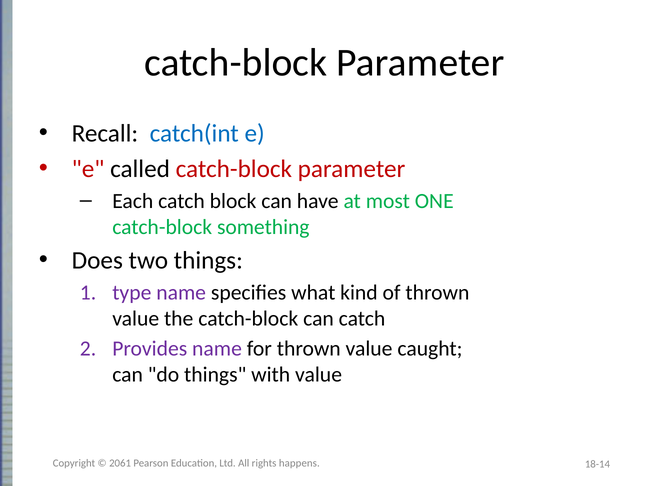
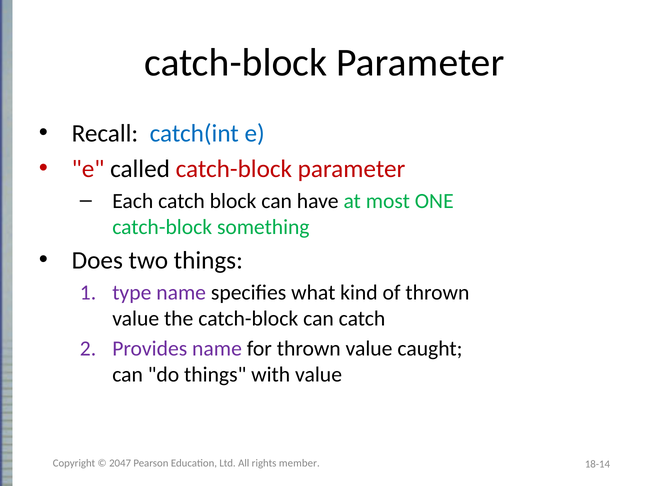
2061: 2061 -> 2047
happens: happens -> member
